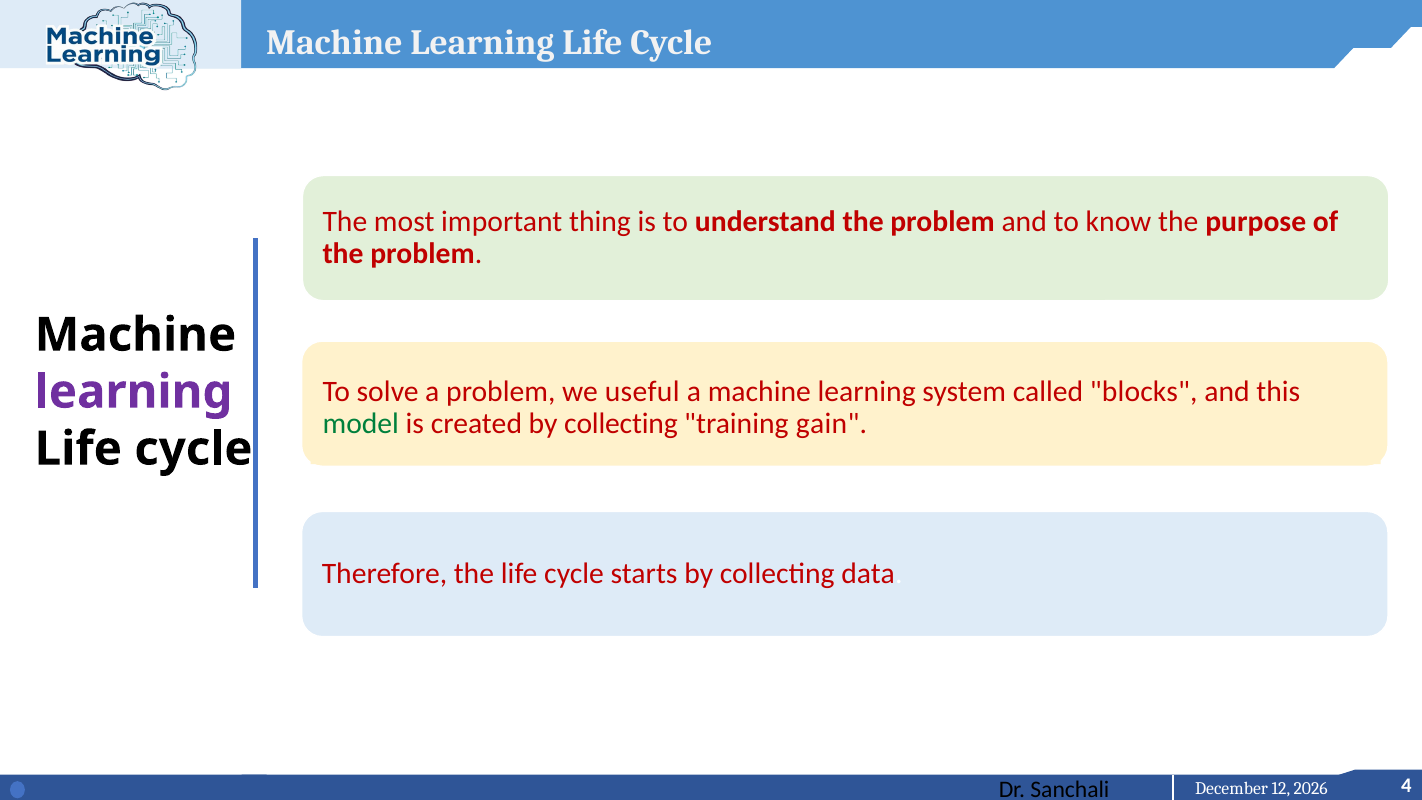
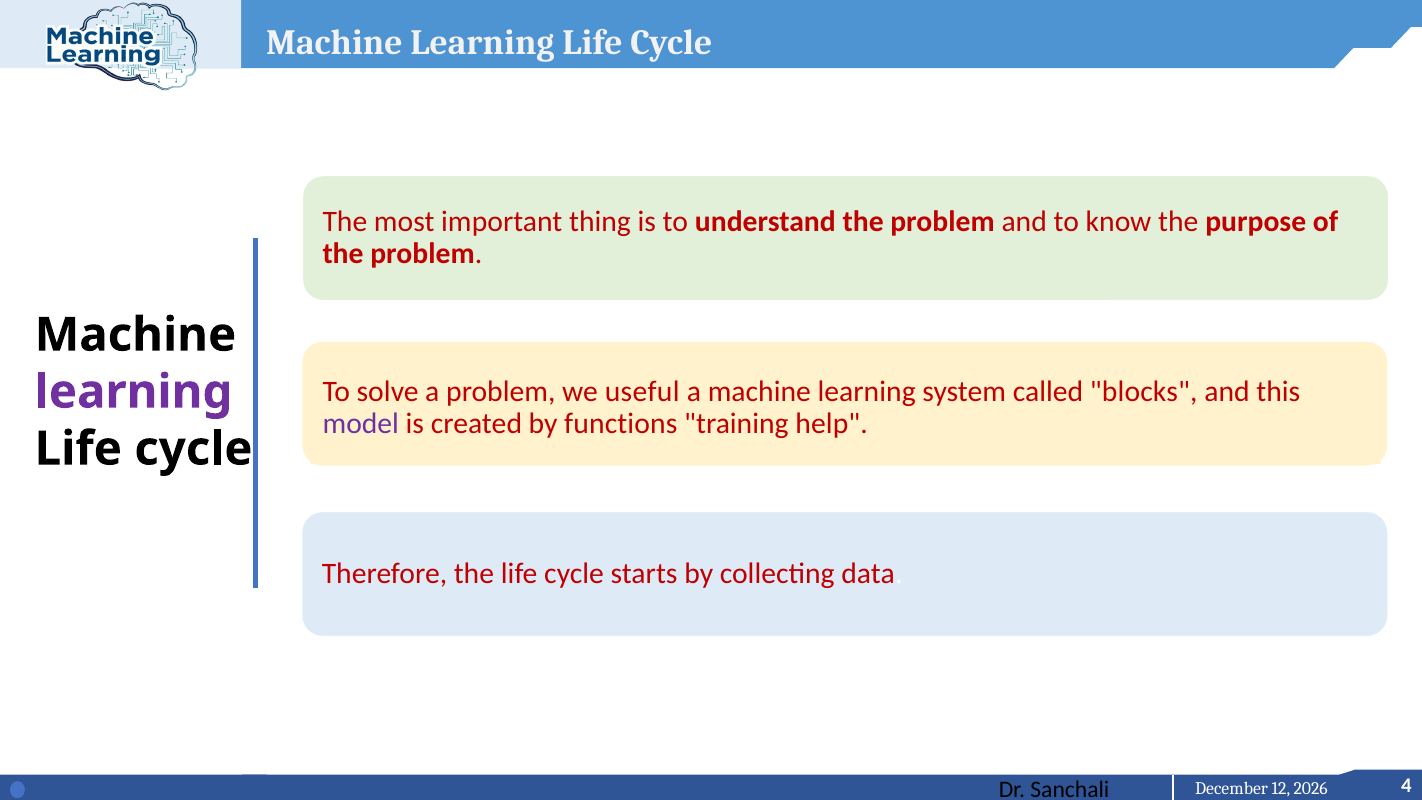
model colour: green -> purple
created by collecting: collecting -> functions
gain: gain -> help
